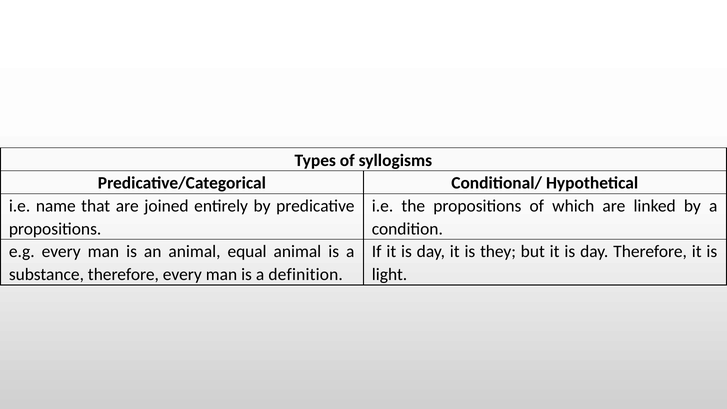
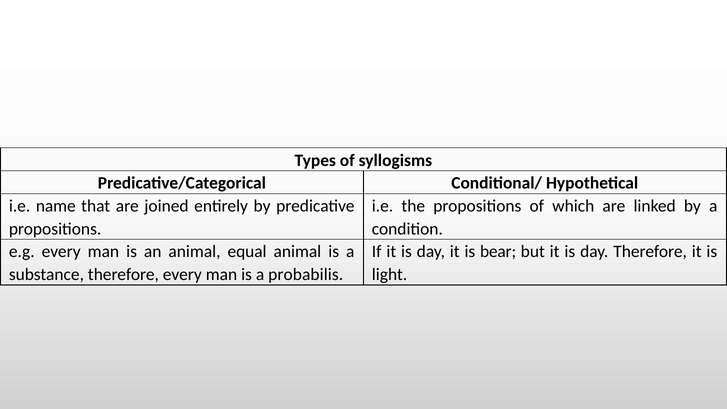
they: they -> bear
definition: definition -> probabilis
